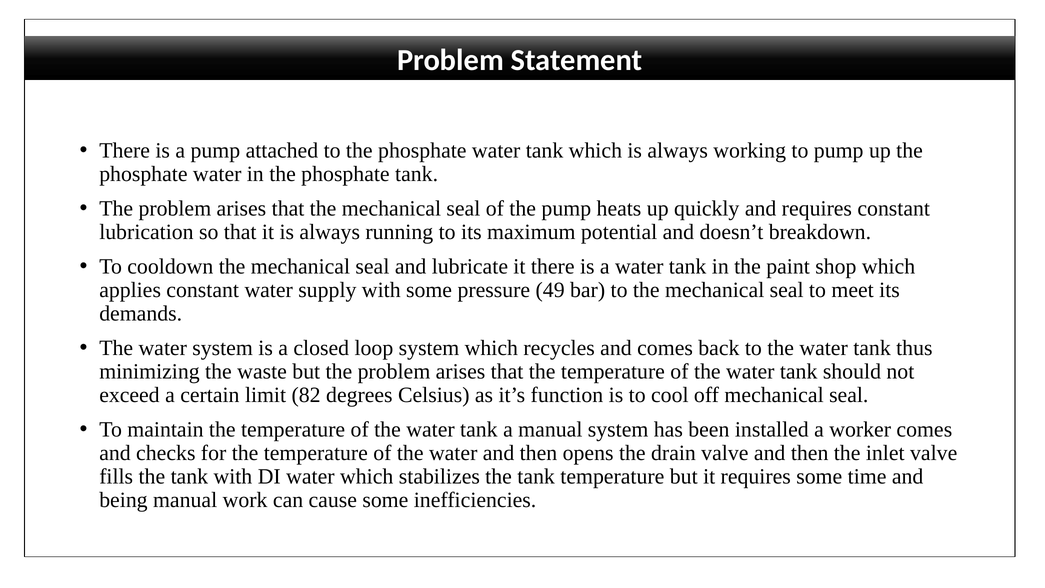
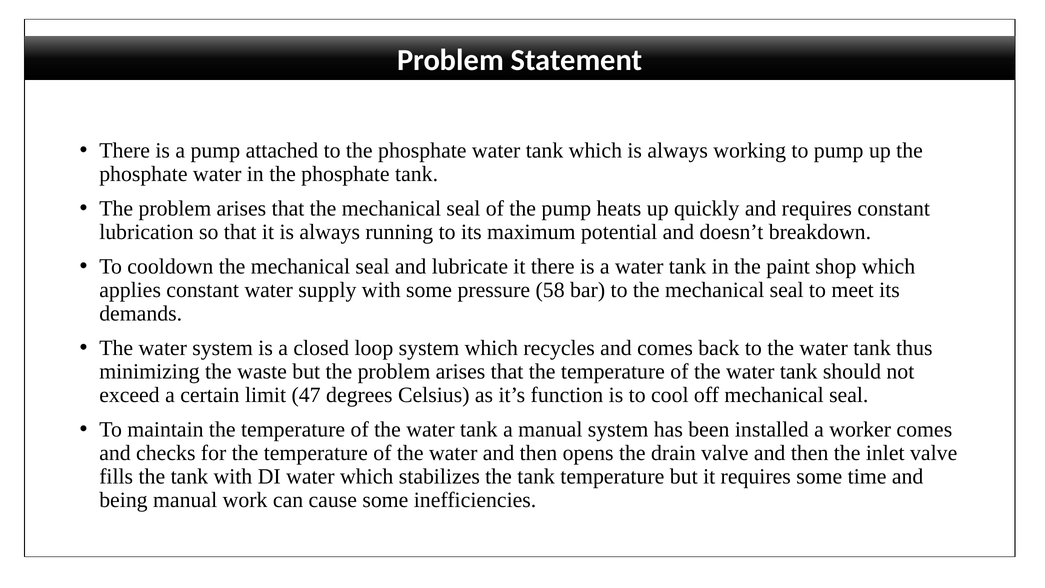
49: 49 -> 58
82: 82 -> 47
